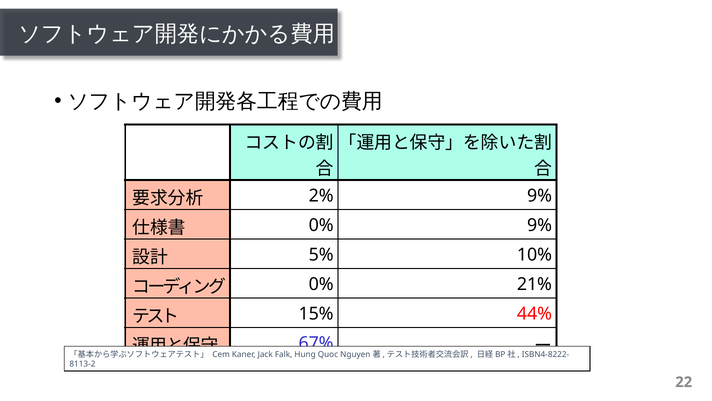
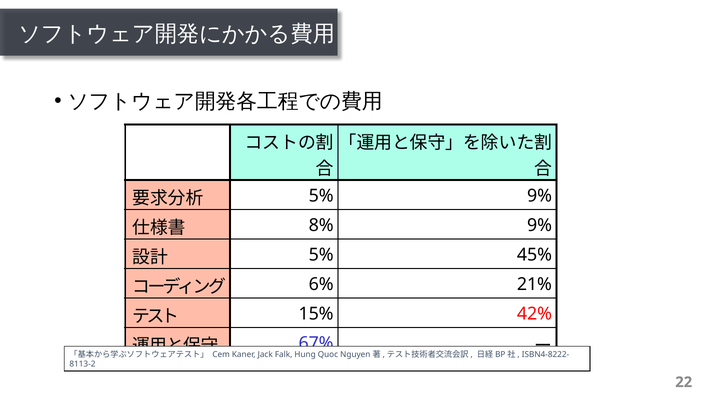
2% at (321, 196): 2% -> 5%
0% at (321, 225): 0% -> 8%
10%: 10% -> 45%
0% at (321, 284): 0% -> 6%
44%: 44% -> 42%
